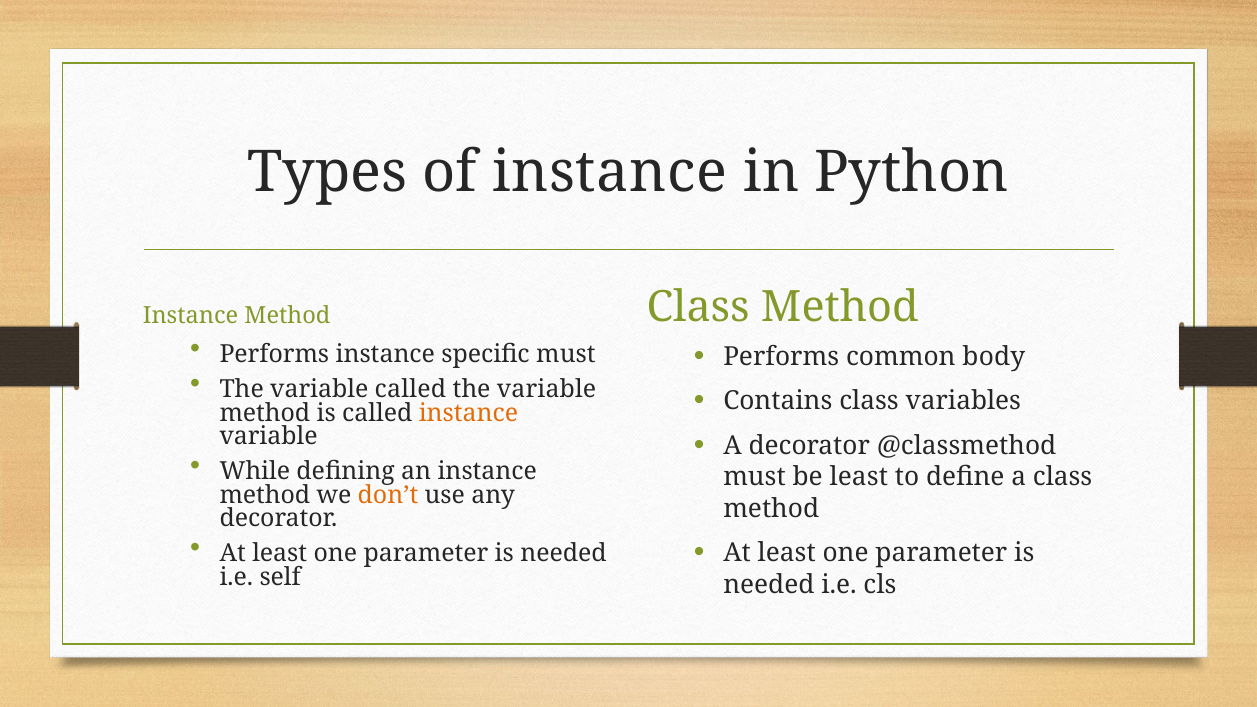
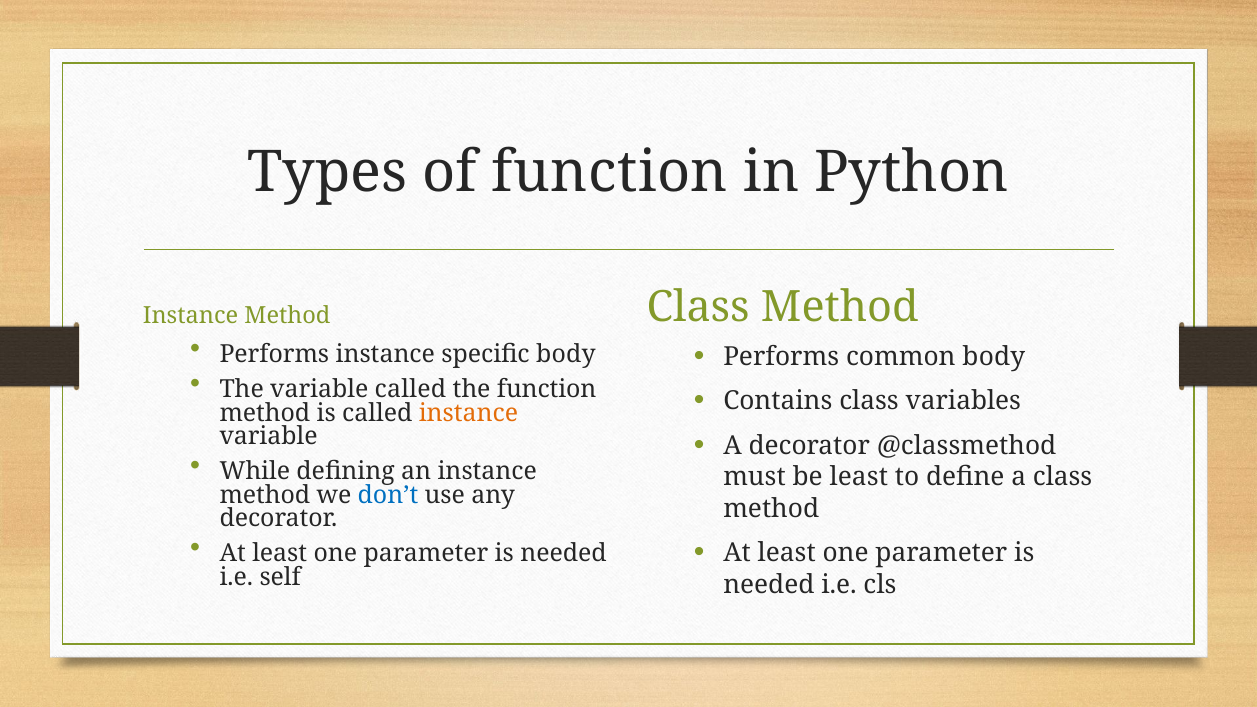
of instance: instance -> function
specific must: must -> body
variable at (547, 389): variable -> function
don’t colour: orange -> blue
